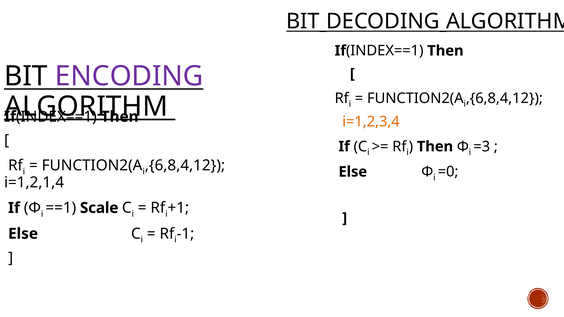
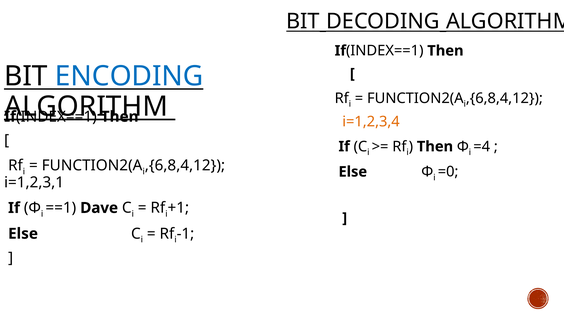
ENCODING colour: purple -> blue
=3: =3 -> =4
i=1,2,1,4: i=1,2,1,4 -> i=1,2,3,1
Scale: Scale -> Dave
